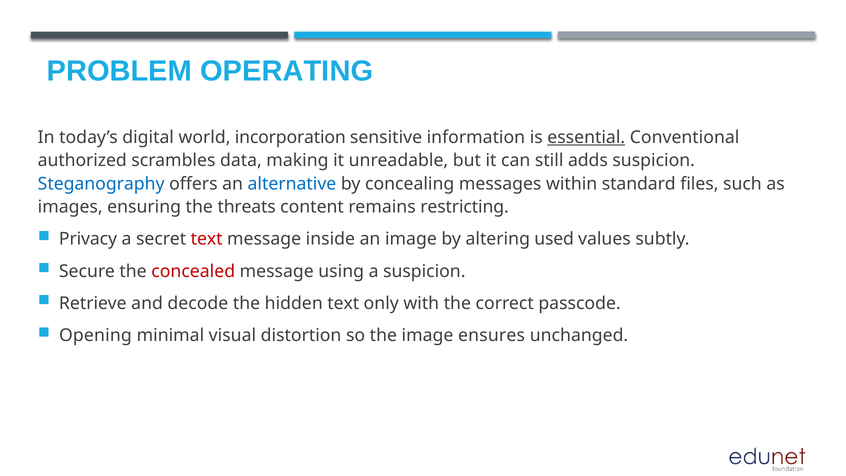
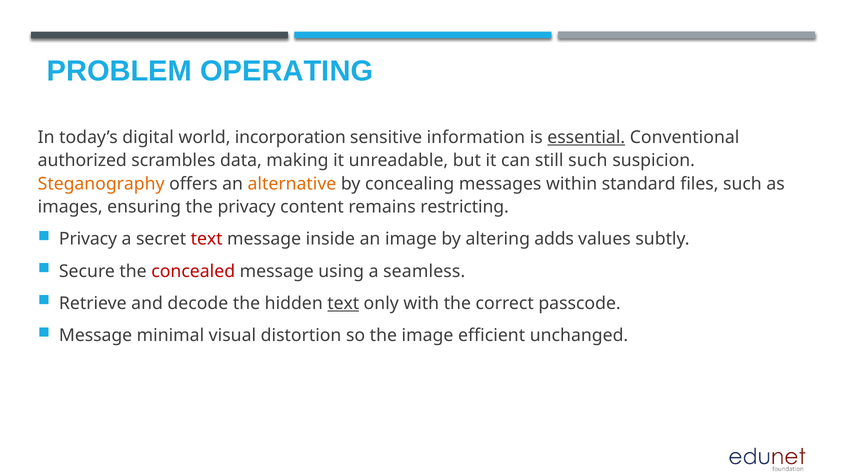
still adds: adds -> such
Steganography colour: blue -> orange
alternative colour: blue -> orange
the threats: threats -> privacy
used: used -> adds
a suspicion: suspicion -> seamless
text at (343, 303) underline: none -> present
Opening at (95, 335): Opening -> Message
ensures: ensures -> efficient
